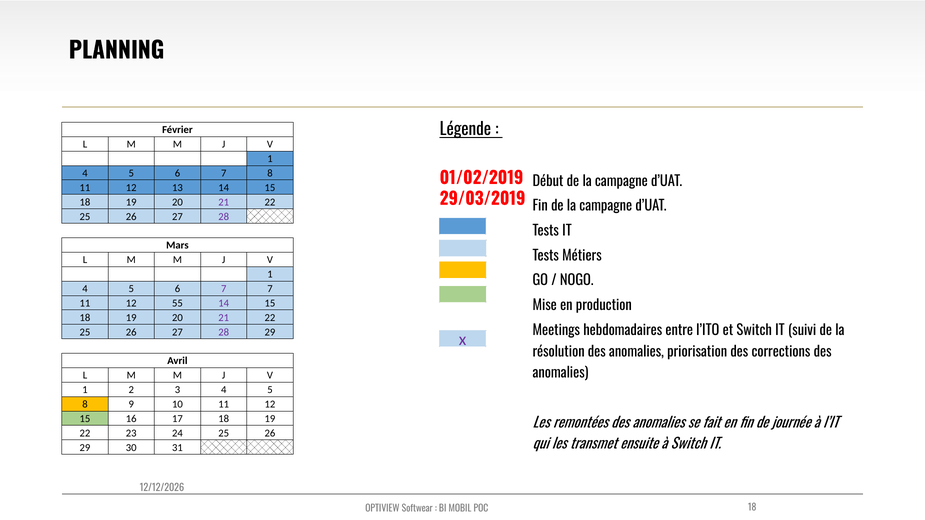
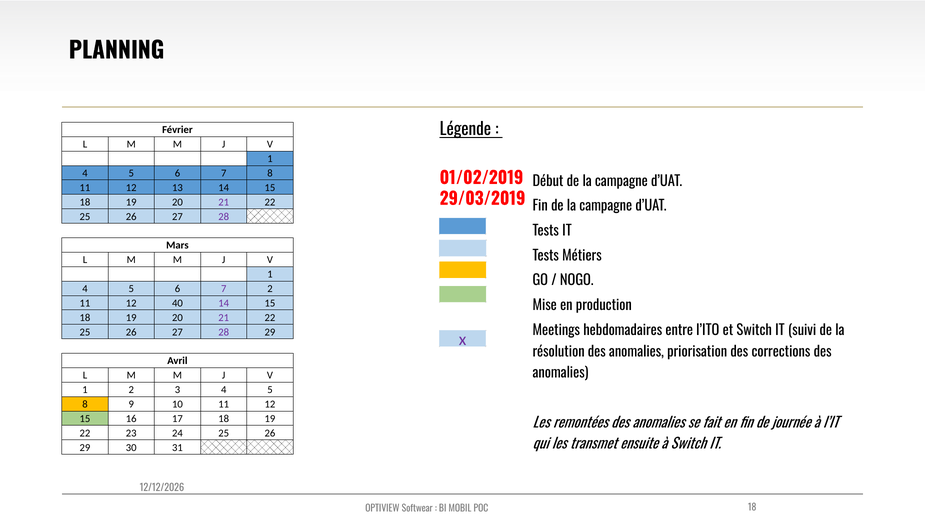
7 7: 7 -> 2
55: 55 -> 40
